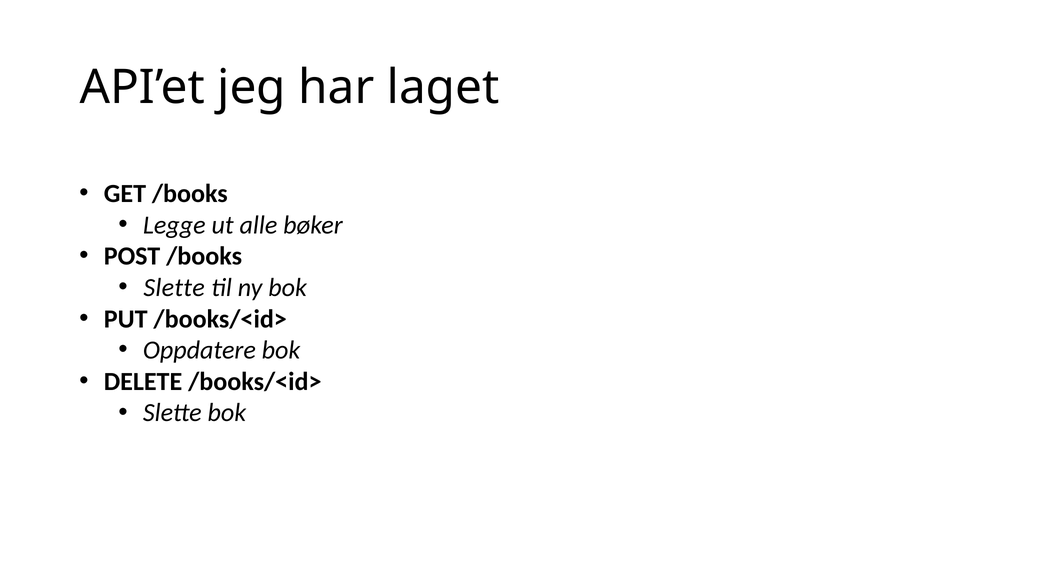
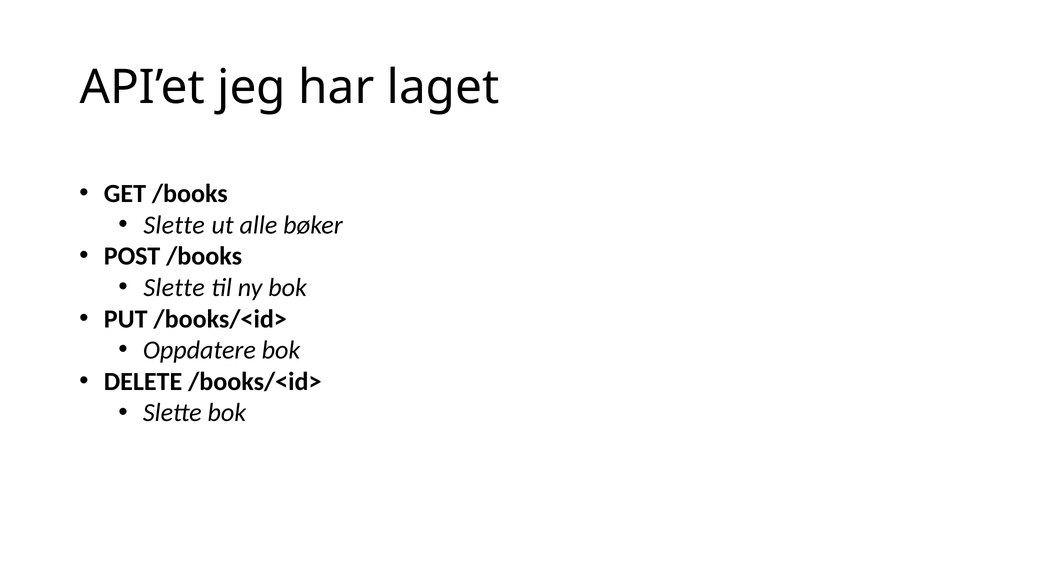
Legge at (174, 225): Legge -> Slette
